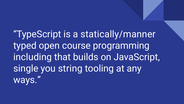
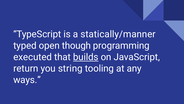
course: course -> though
including: including -> executed
builds underline: none -> present
single: single -> return
